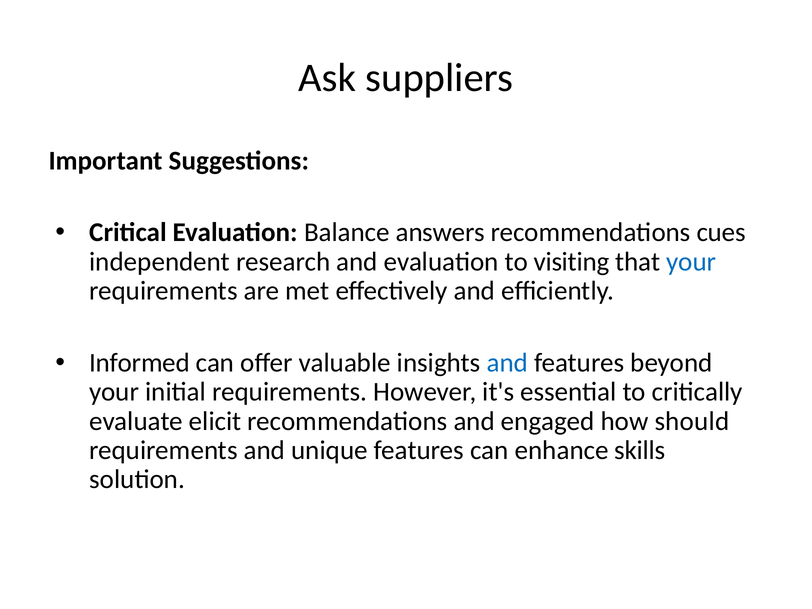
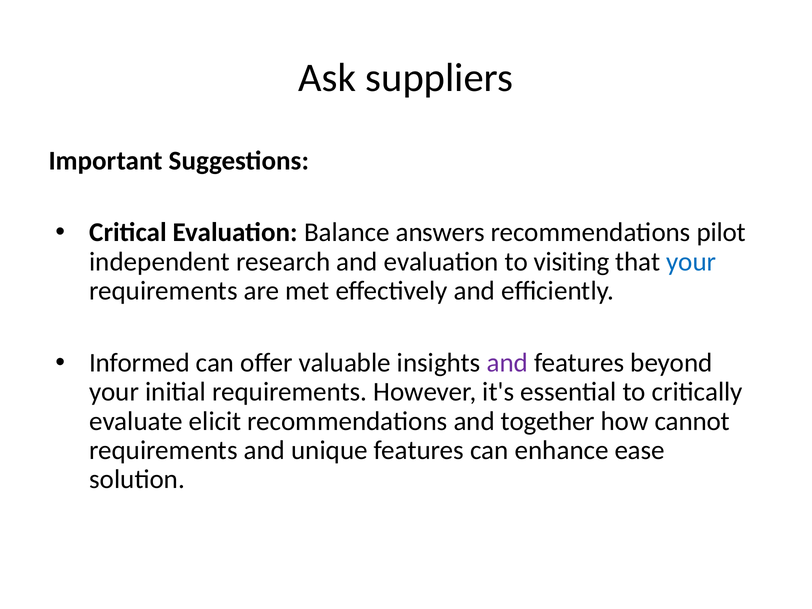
cues: cues -> pilot
and at (507, 363) colour: blue -> purple
engaged: engaged -> together
should: should -> cannot
skills: skills -> ease
